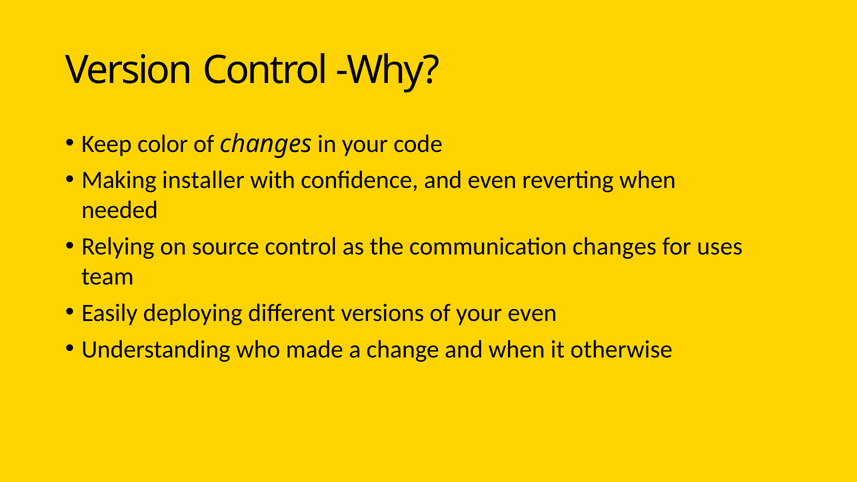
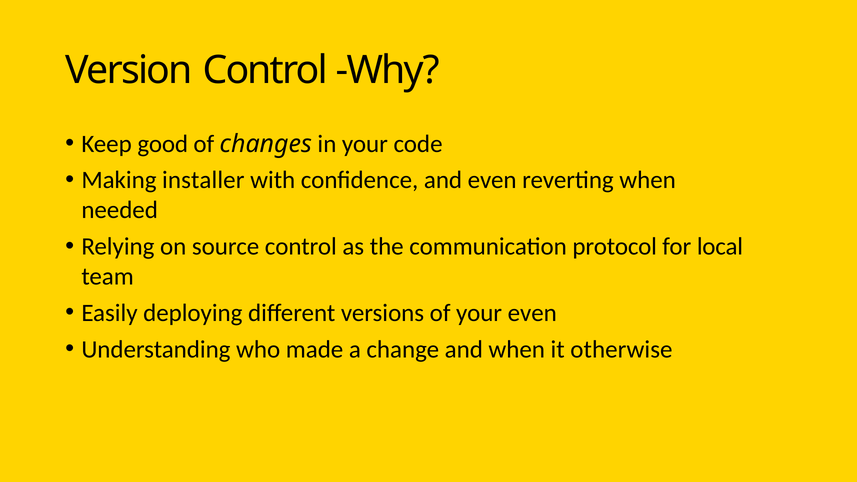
color: color -> good
communication changes: changes -> protocol
uses: uses -> local
